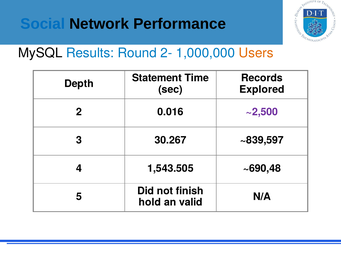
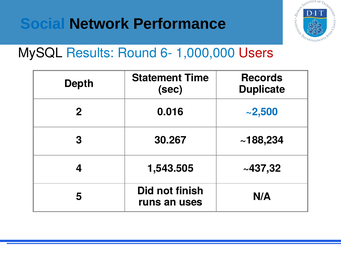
2-: 2- -> 6-
Users colour: orange -> red
Explored: Explored -> Duplicate
~2,500 colour: purple -> blue
~839,597: ~839,597 -> ~188,234
~690,48: ~690,48 -> ~437,32
hold: hold -> runs
valid: valid -> uses
